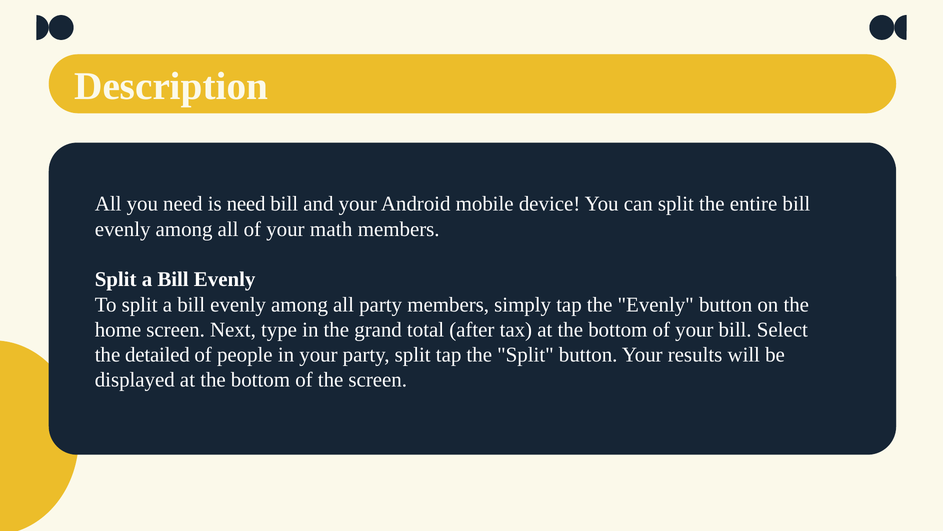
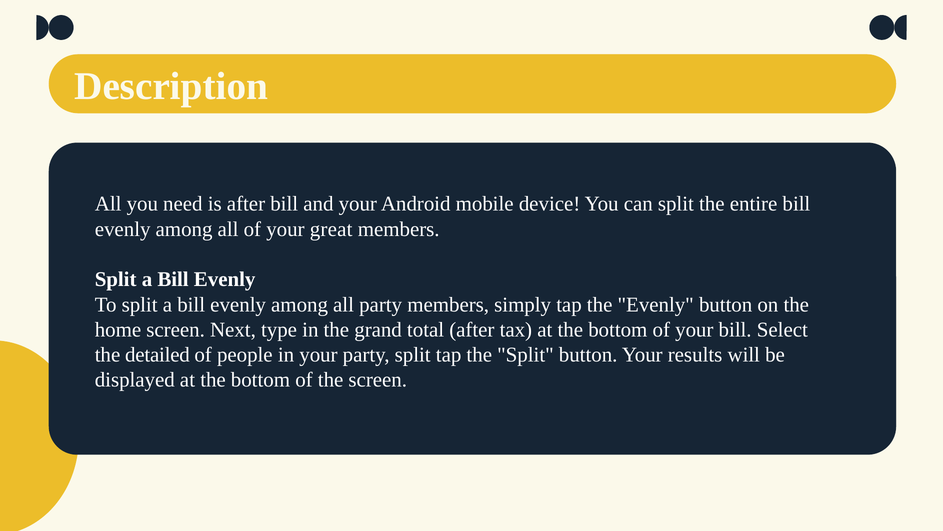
is need: need -> after
math: math -> great
